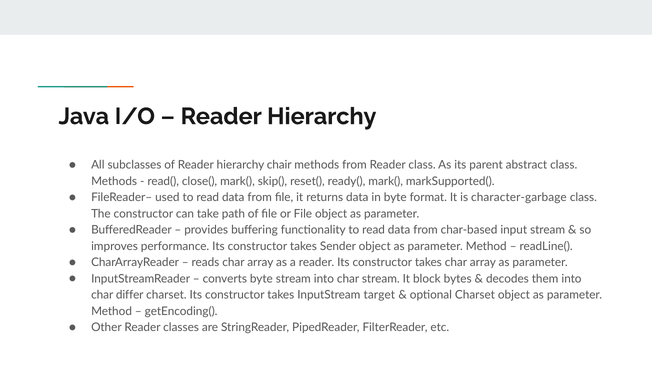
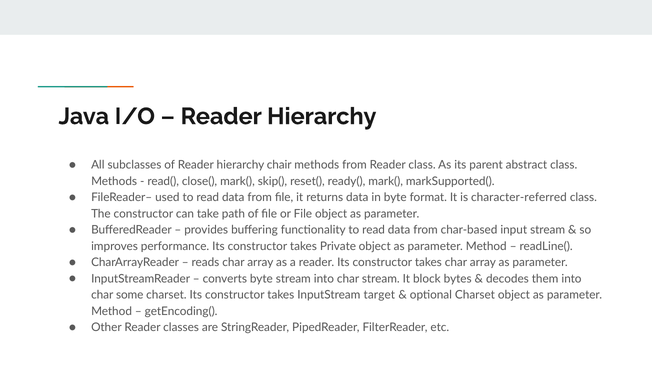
character-garbage: character-garbage -> character-referred
Sender: Sender -> Private
differ: differ -> some
